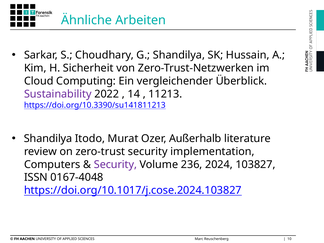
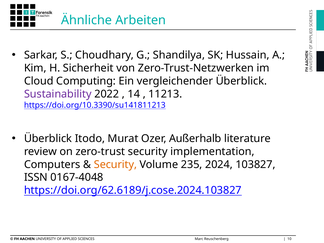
Shandilya at (48, 139): Shandilya -> Überblick
Security at (115, 164) colour: purple -> orange
236: 236 -> 235
https://doi.org/10.1017/j.cose.2024.103827: https://doi.org/10.1017/j.cose.2024.103827 -> https://doi.org/62.6189/j.cose.2024.103827
